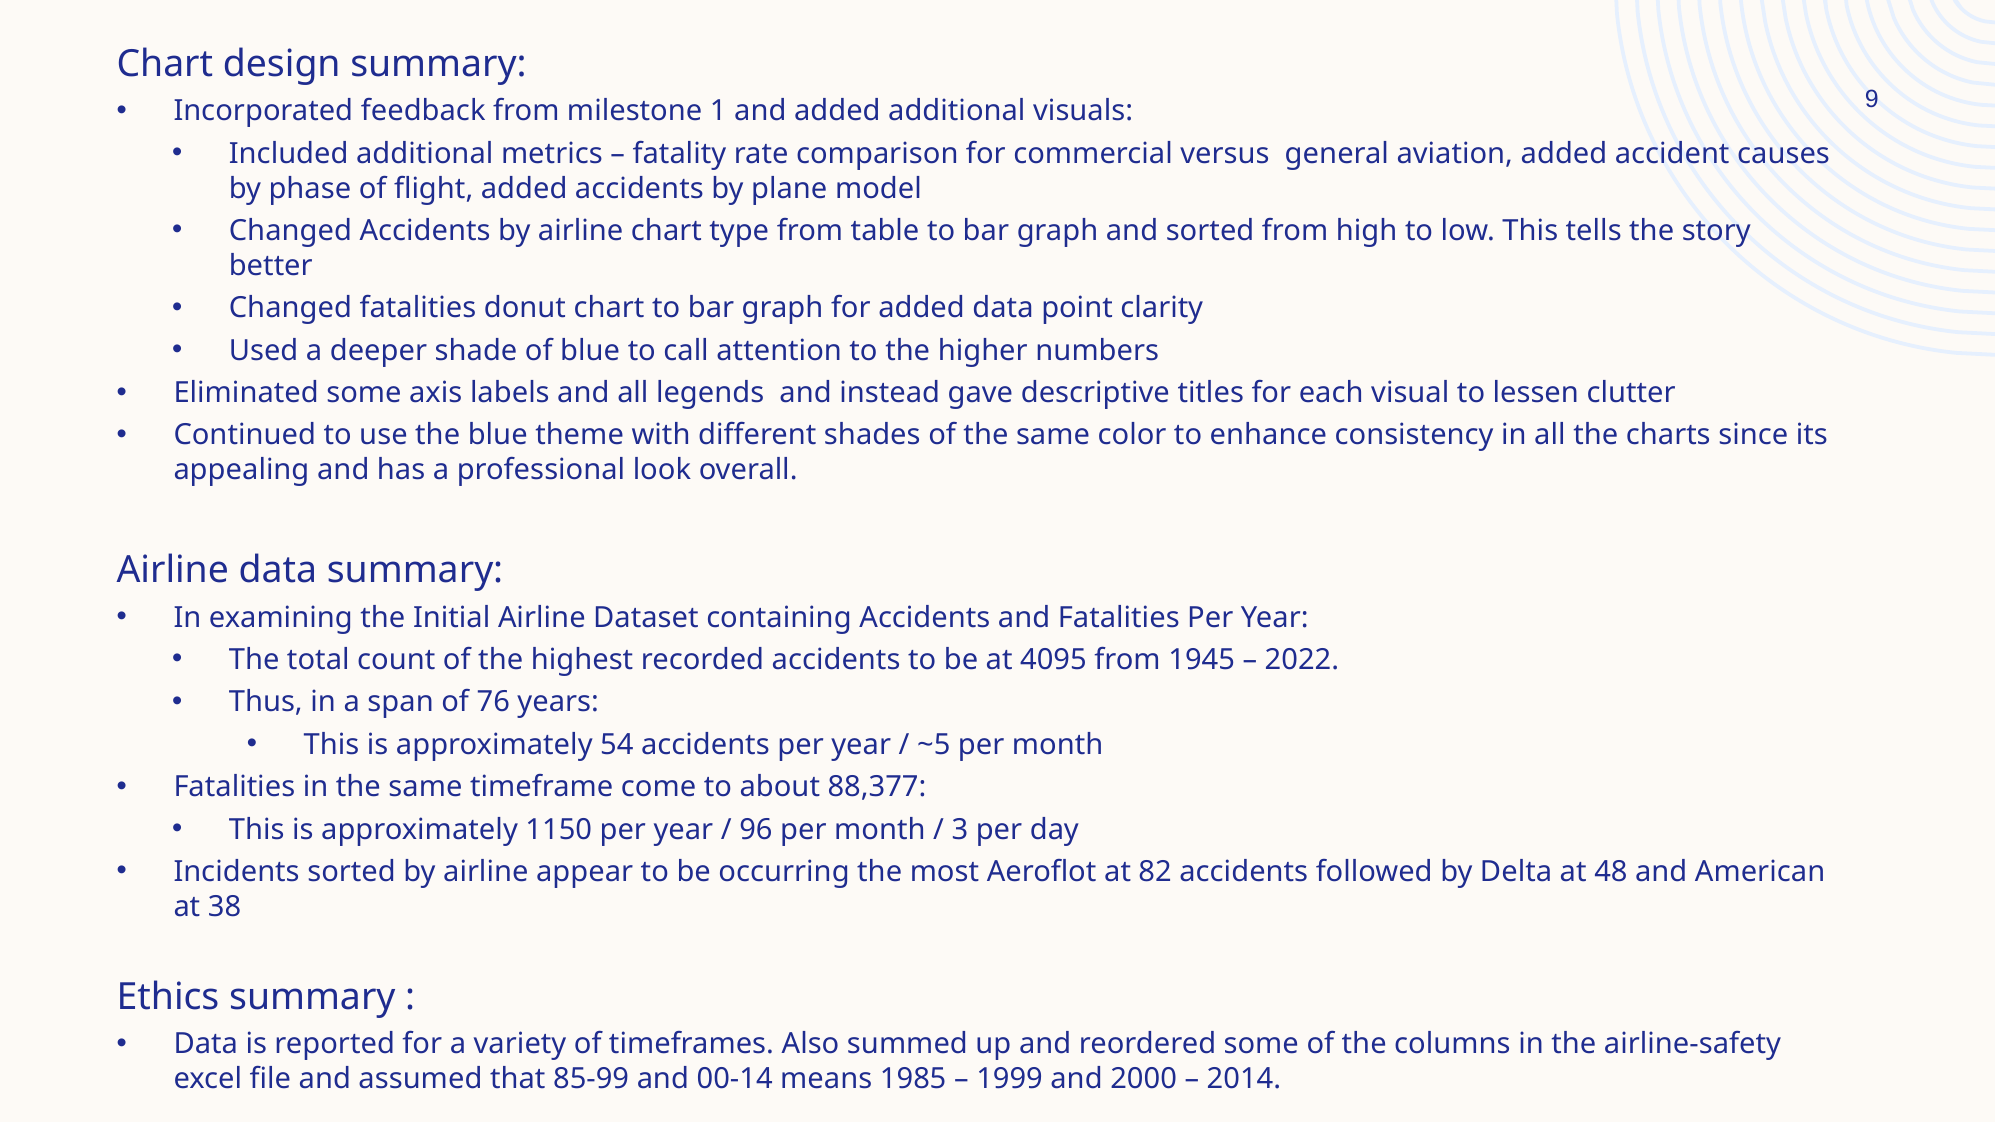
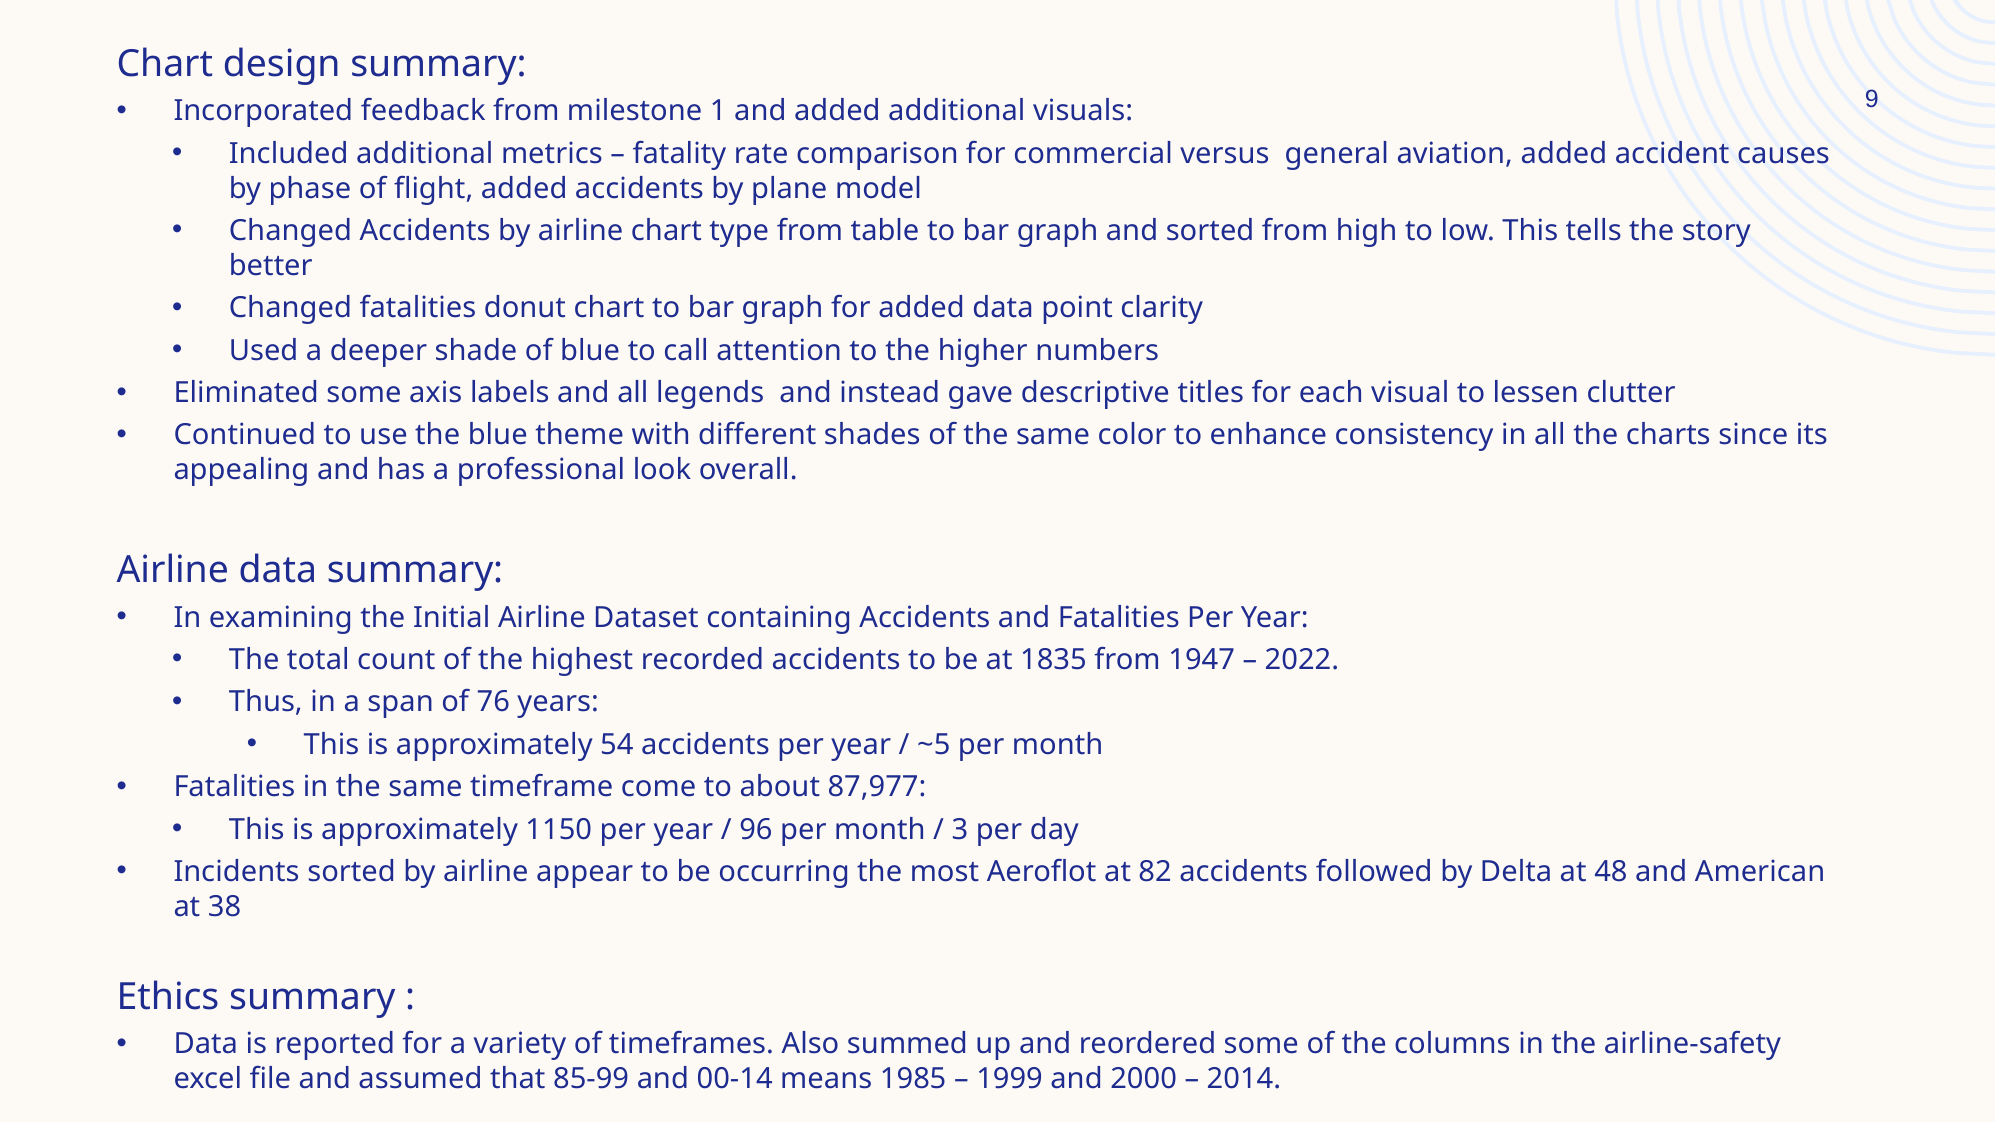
4095: 4095 -> 1835
1945: 1945 -> 1947
88,377: 88,377 -> 87,977
